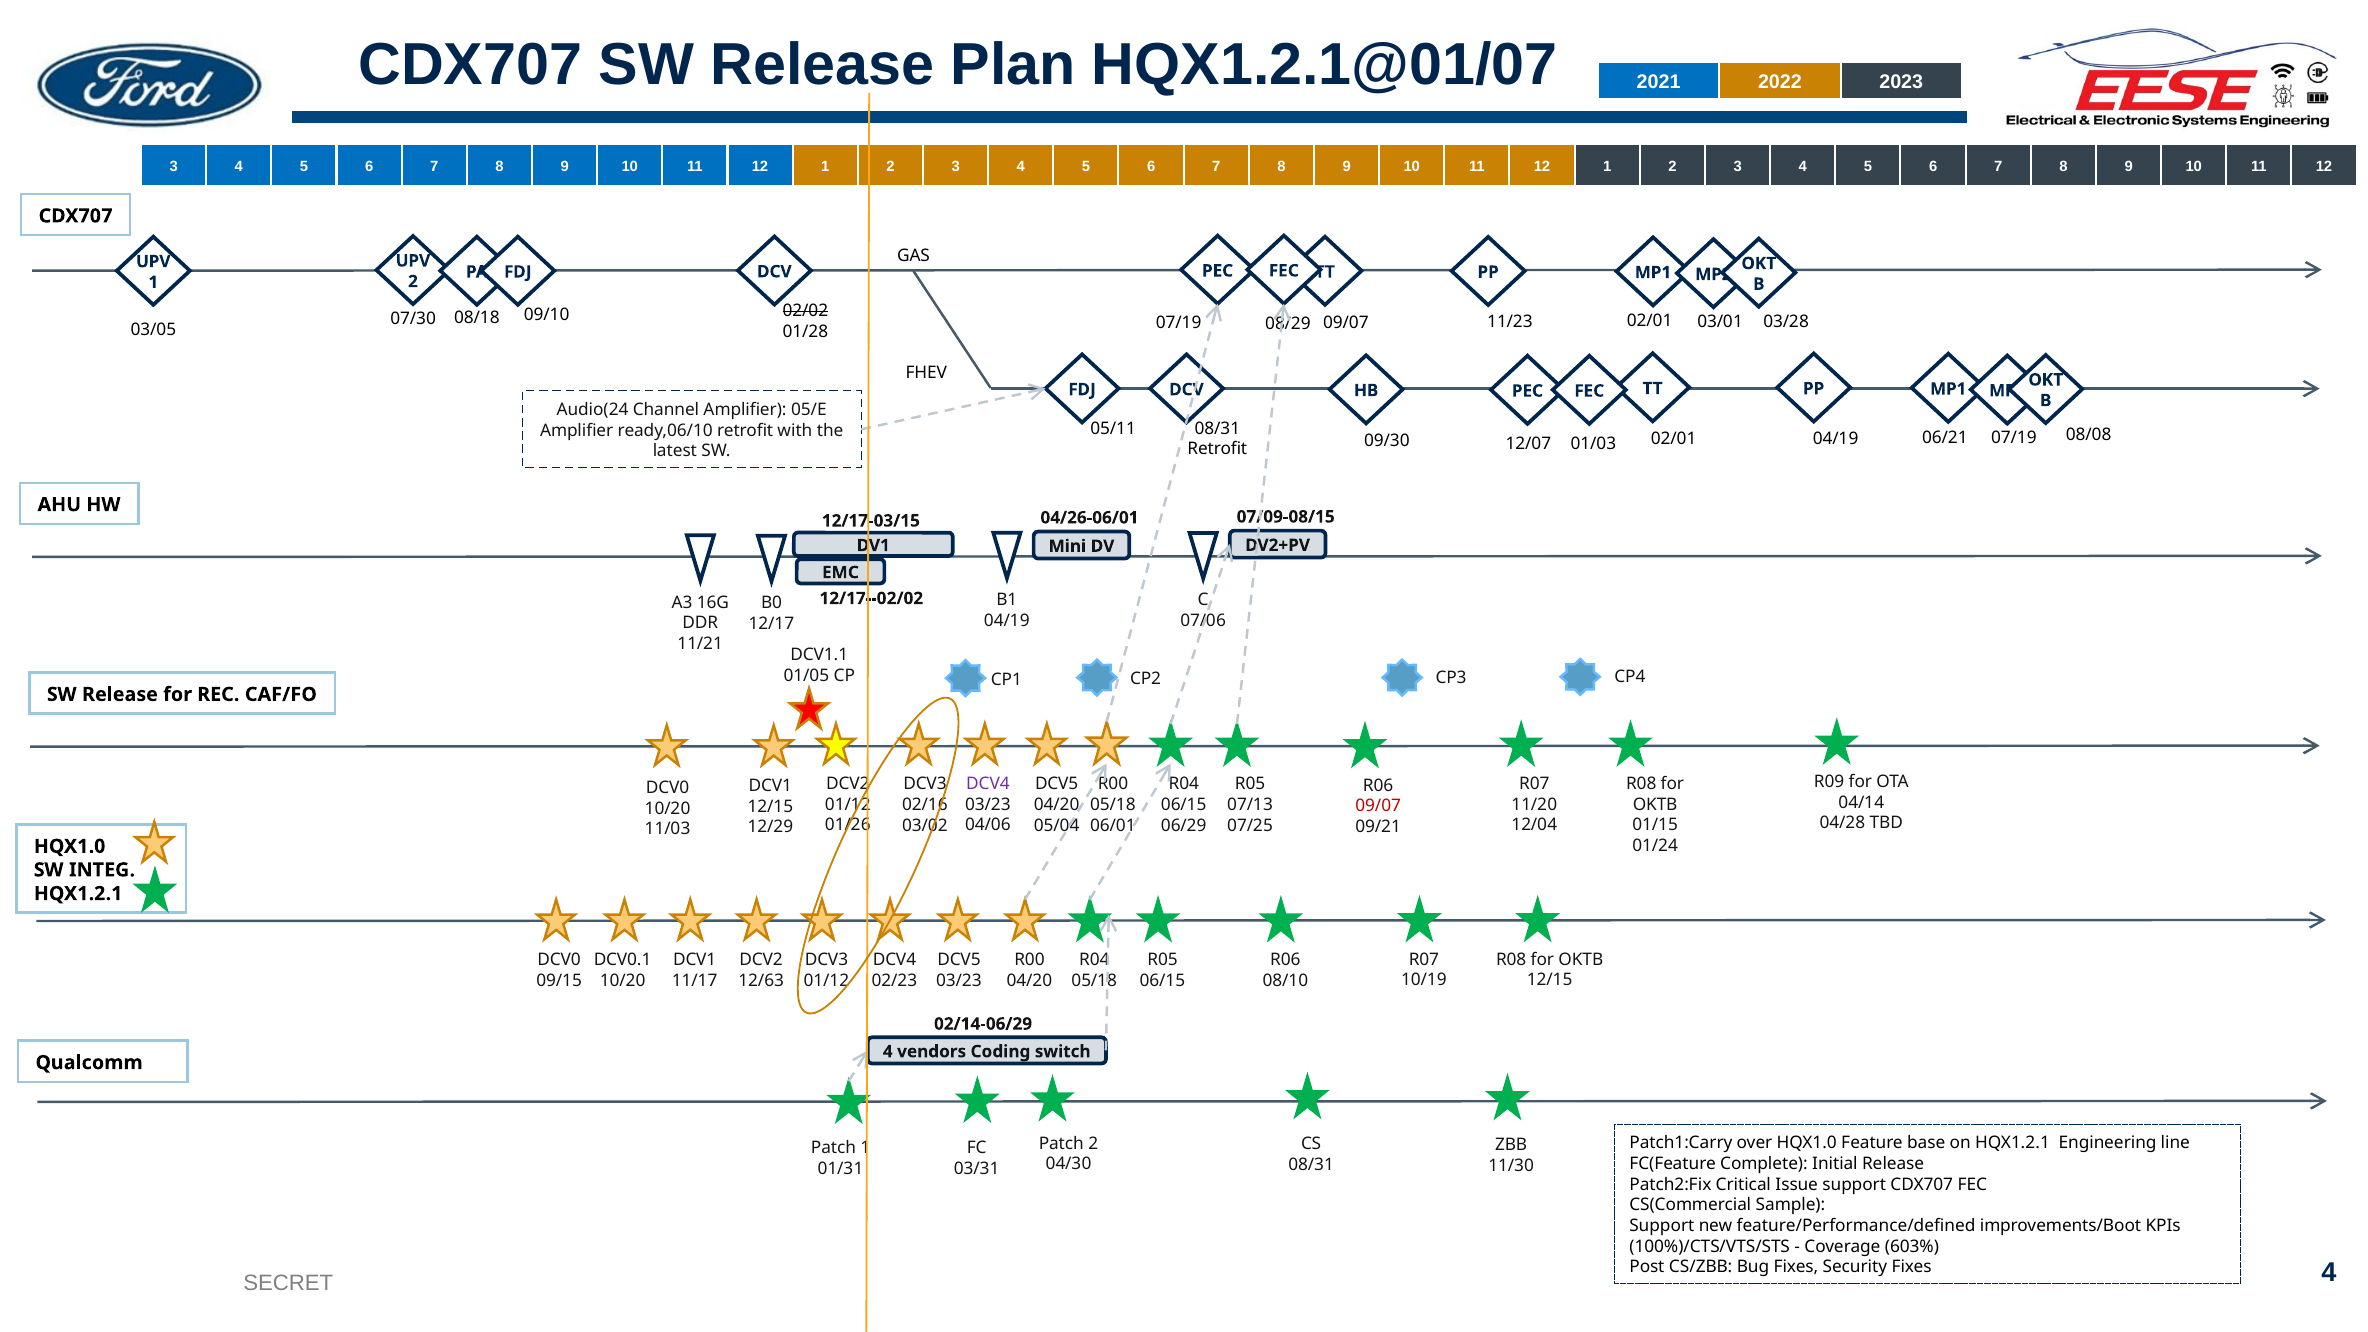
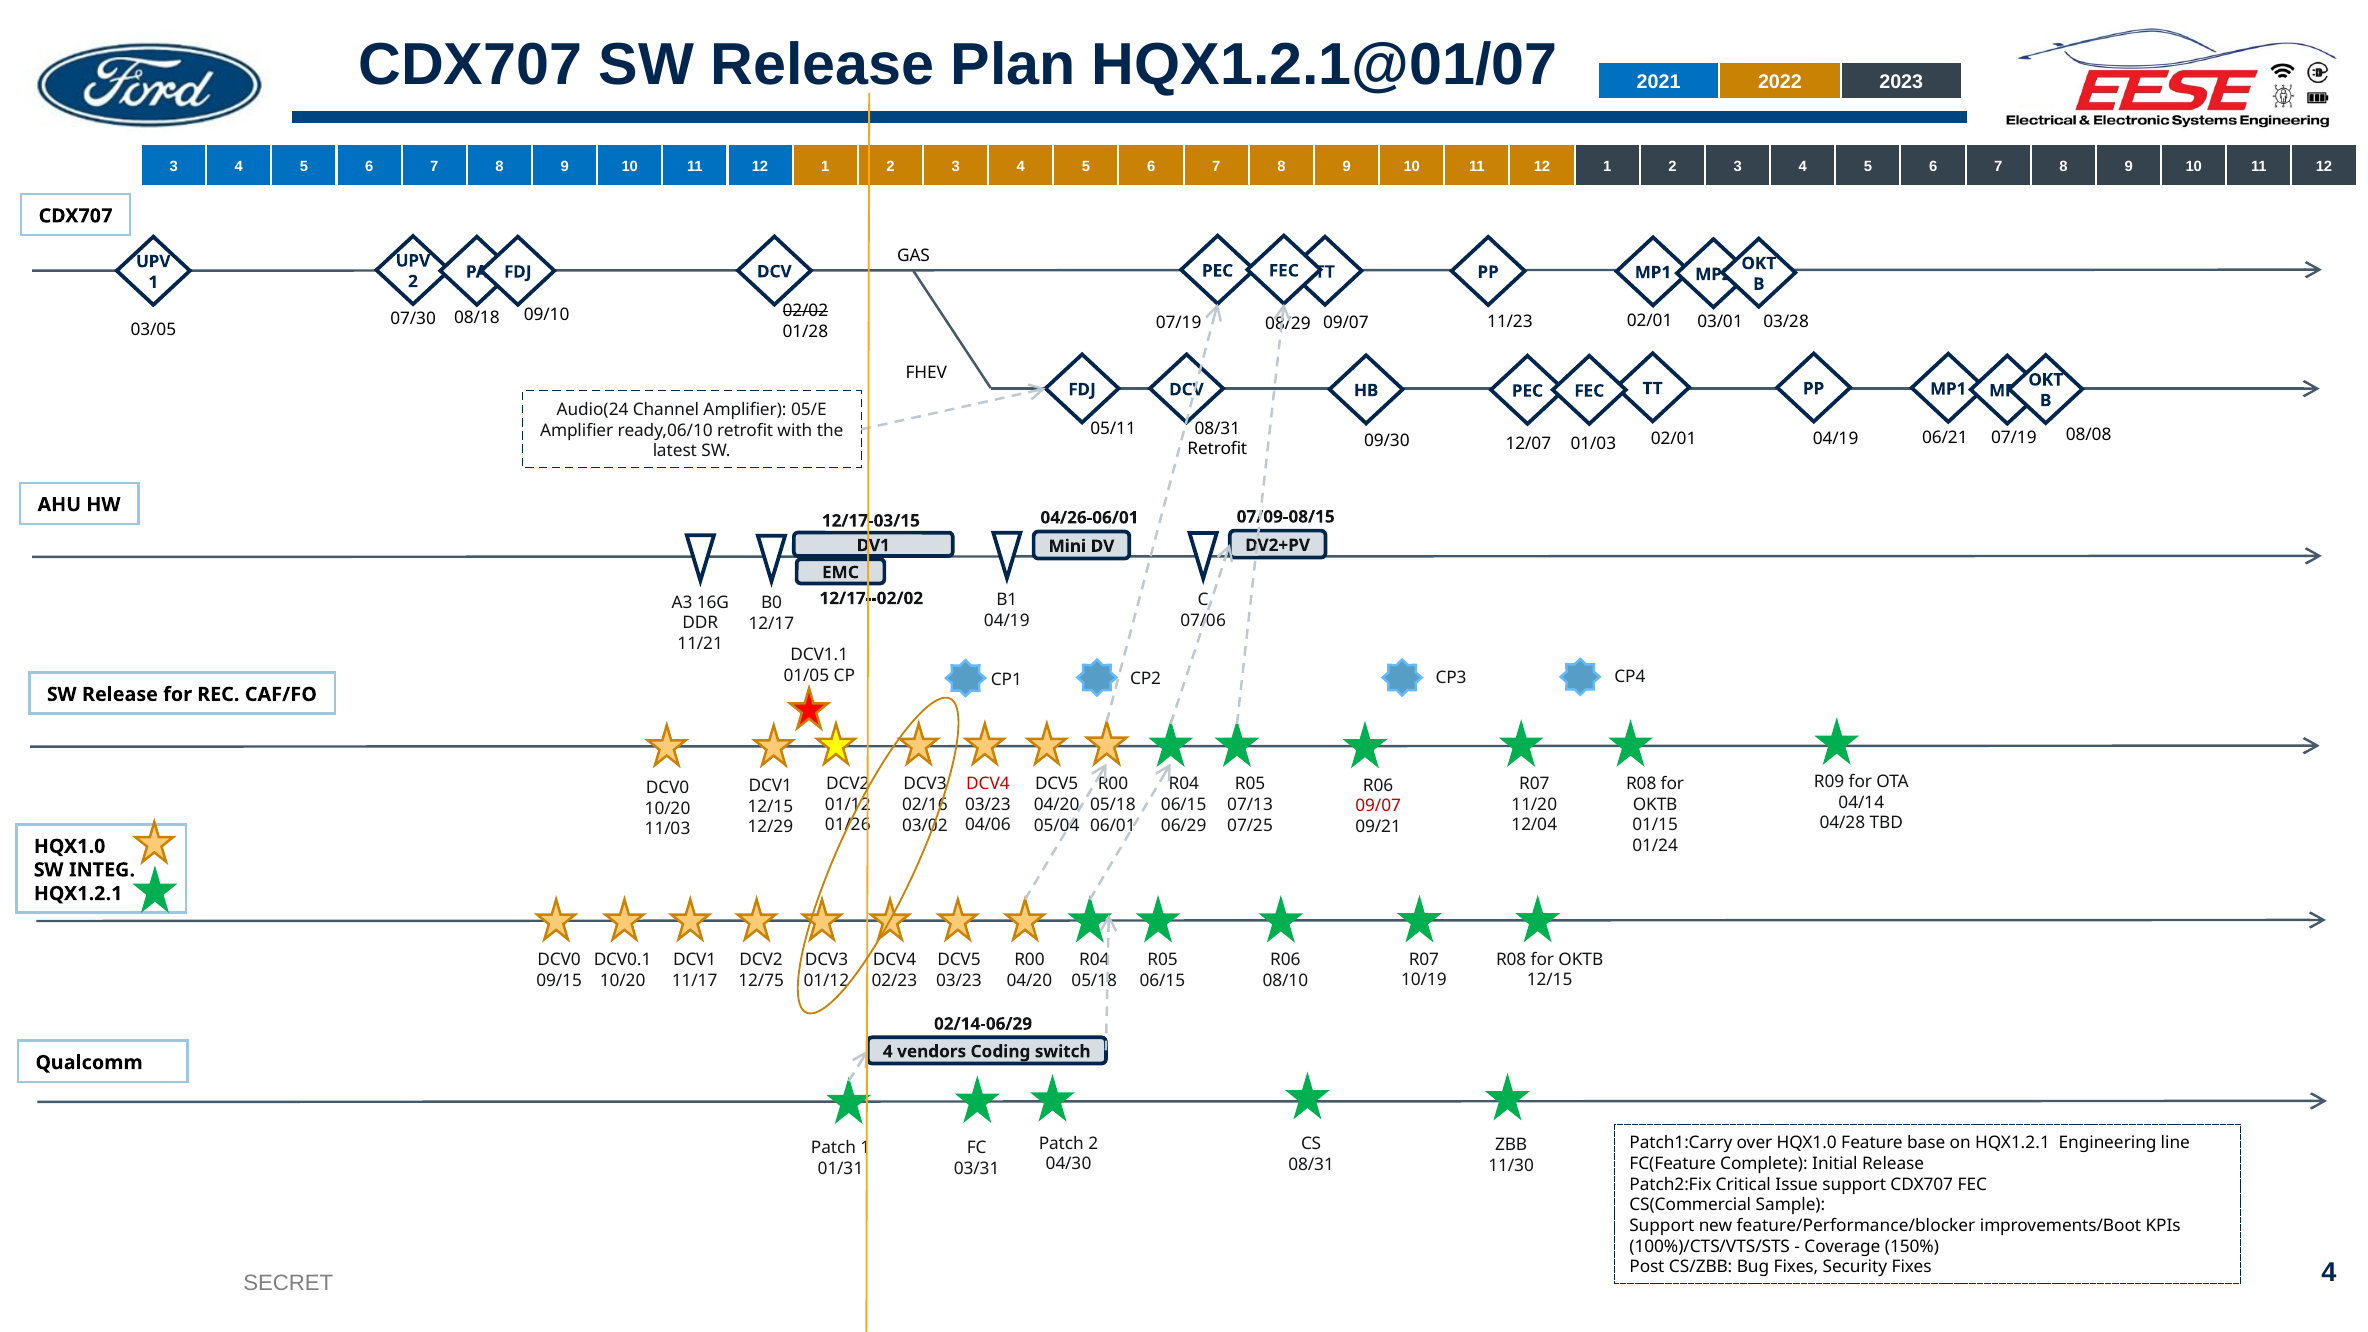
DCV4 at (988, 784) colour: purple -> red
12/63: 12/63 -> 12/75
feature/Performance/defined: feature/Performance/defined -> feature/Performance/blocker
603%: 603% -> 150%
